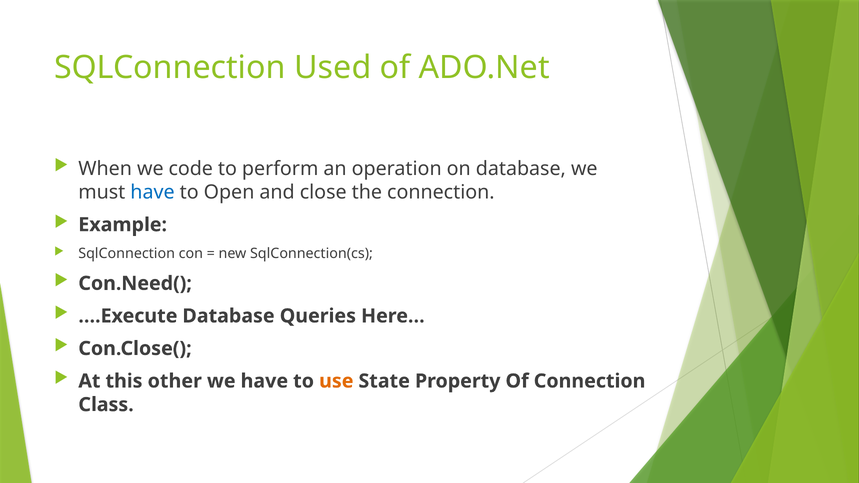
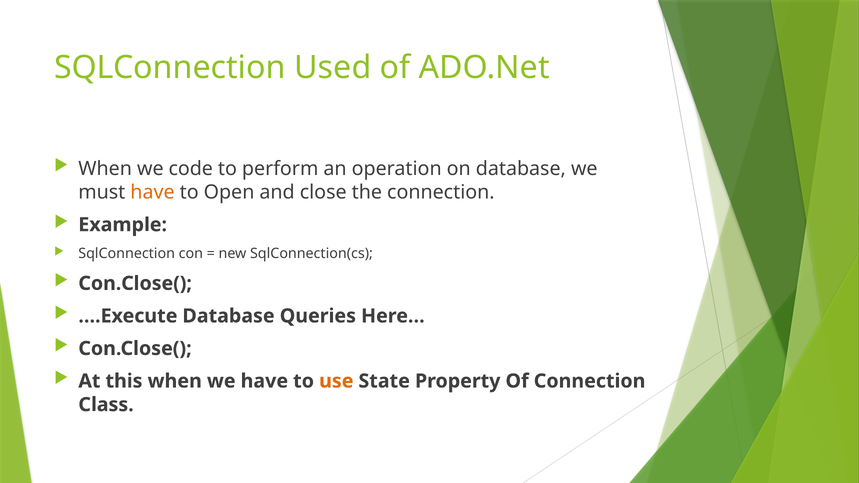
have at (152, 192) colour: blue -> orange
Con.Need( at (135, 284): Con.Need( -> Con.Close(
this other: other -> when
